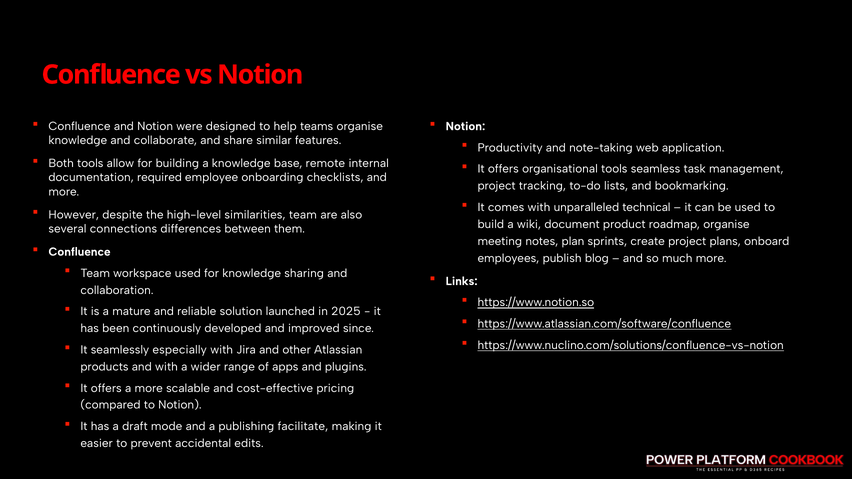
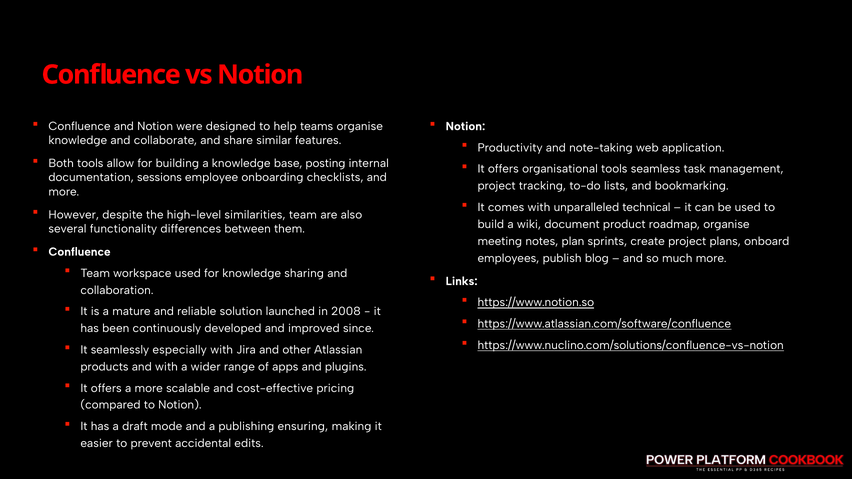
remote: remote -> posting
required: required -> sessions
connections: connections -> functionality
2025: 2025 -> 2008
facilitate: facilitate -> ensuring
